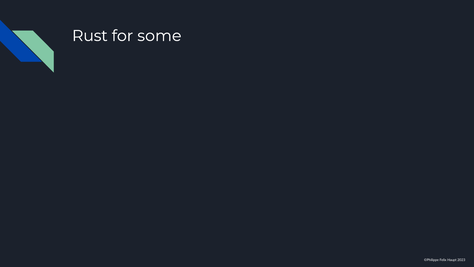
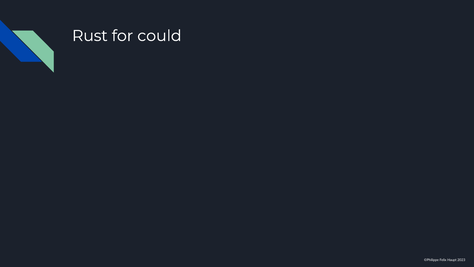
some: some -> could
